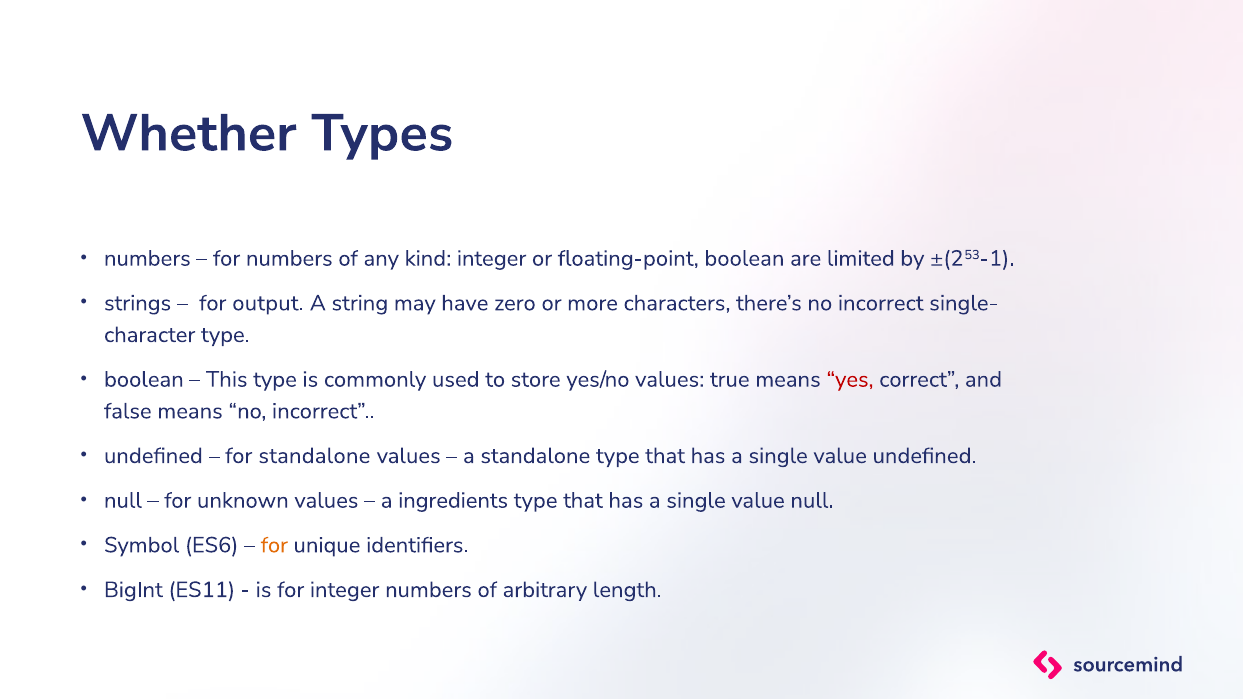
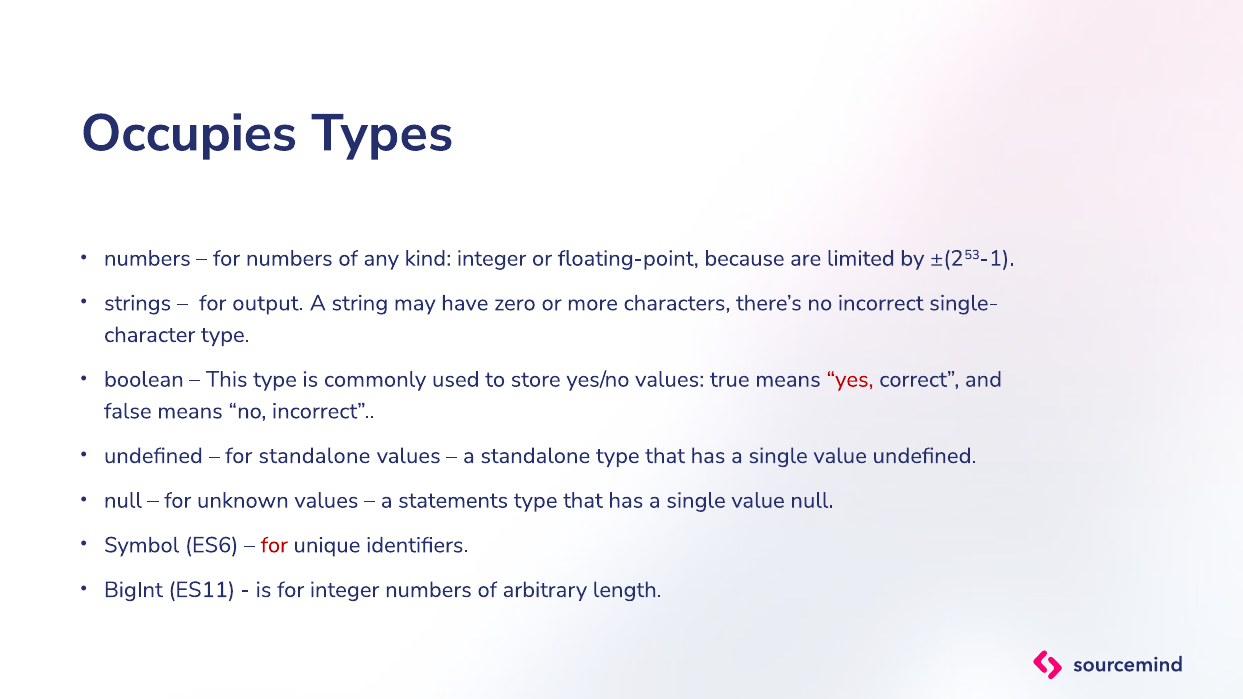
Whether: Whether -> Occupies
floating-point boolean: boolean -> because
ingredients: ingredients -> statements
for at (274, 545) colour: orange -> red
